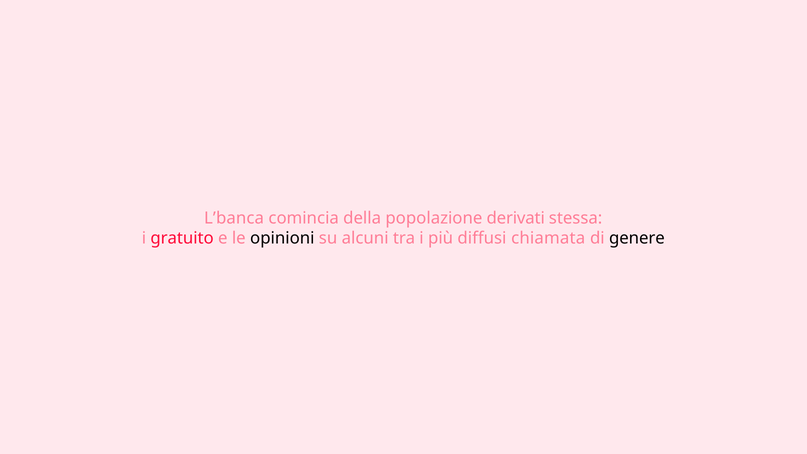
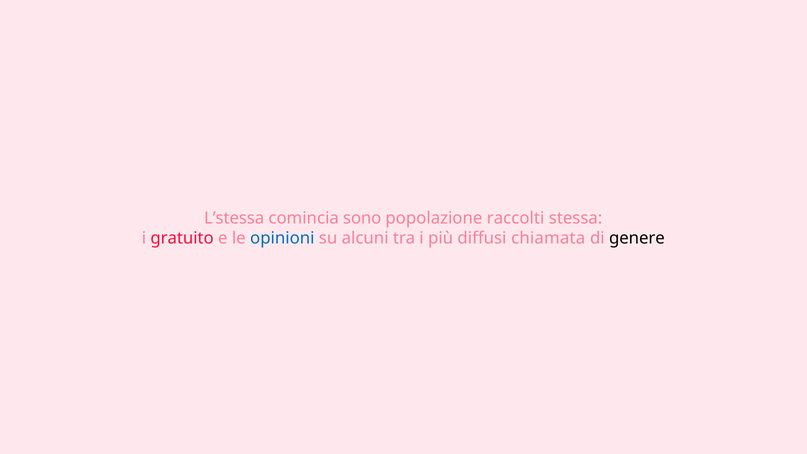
L’banca: L’banca -> L’stessa
della: della -> sono
derivati: derivati -> raccolti
opinioni colour: black -> blue
